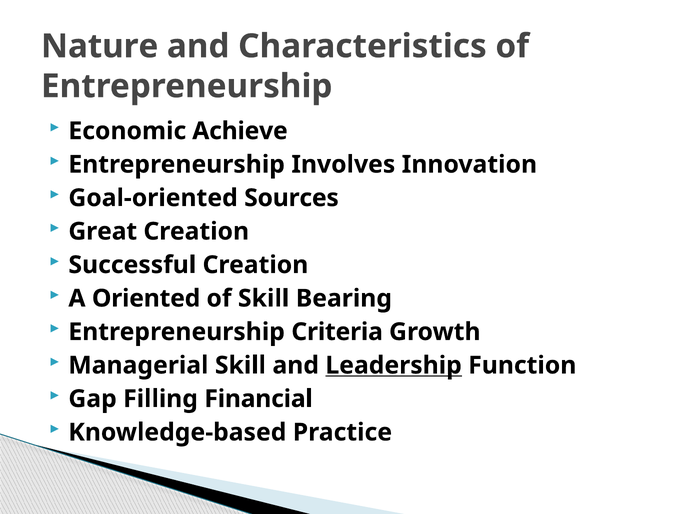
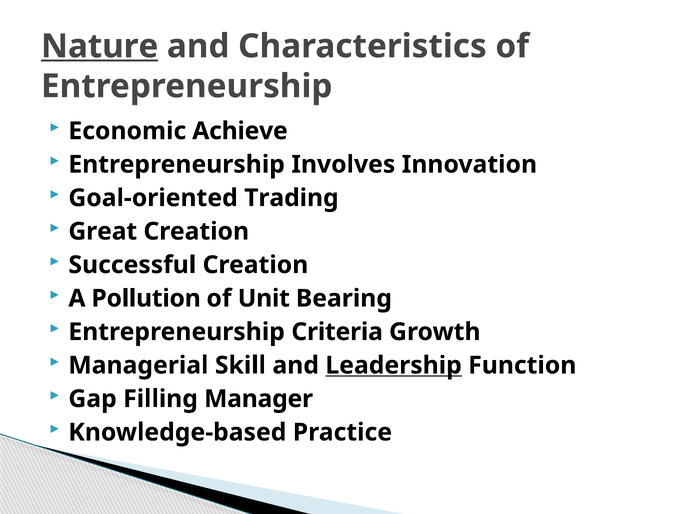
Nature underline: none -> present
Sources: Sources -> Trading
Oriented: Oriented -> Pollution
of Skill: Skill -> Unit
Financial: Financial -> Manager
